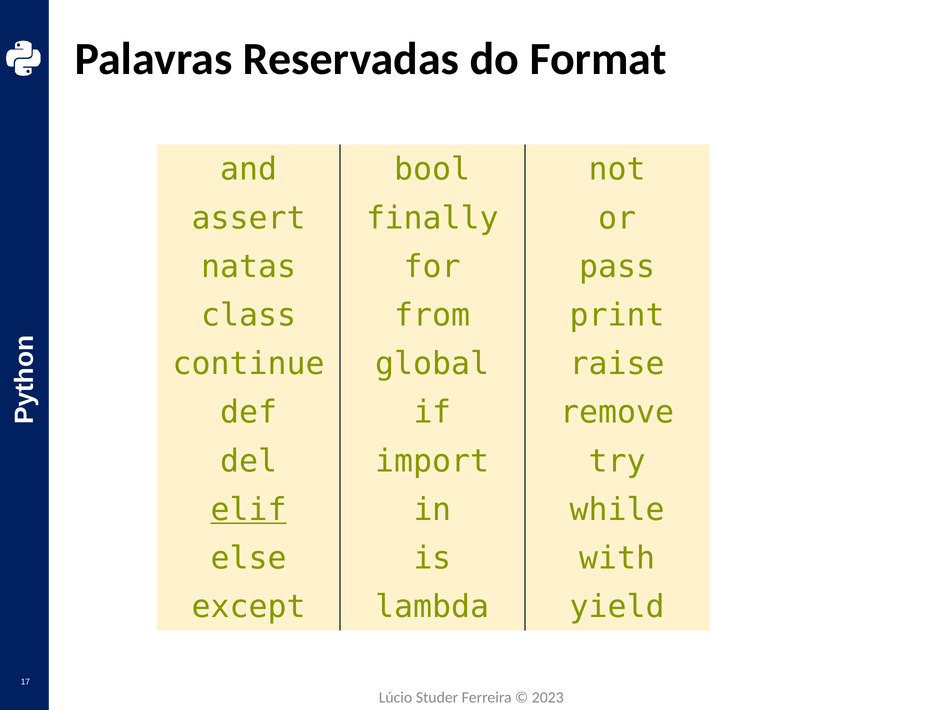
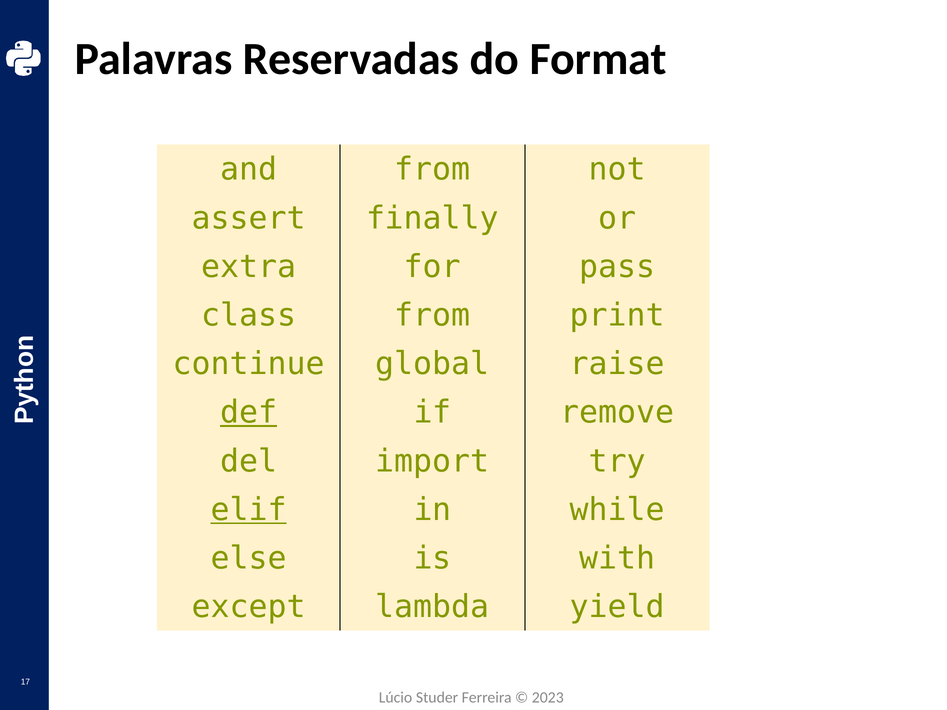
and bool: bool -> from
natas: natas -> extra
def underline: none -> present
